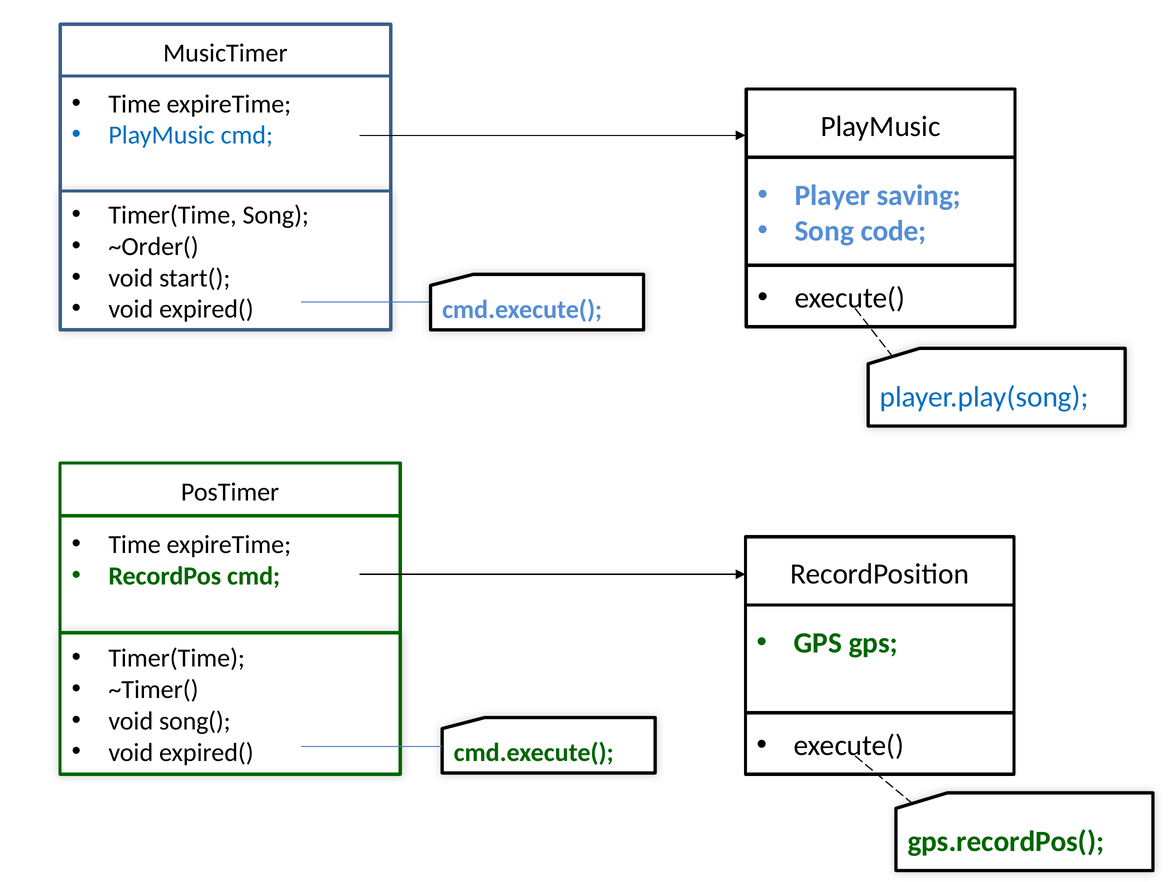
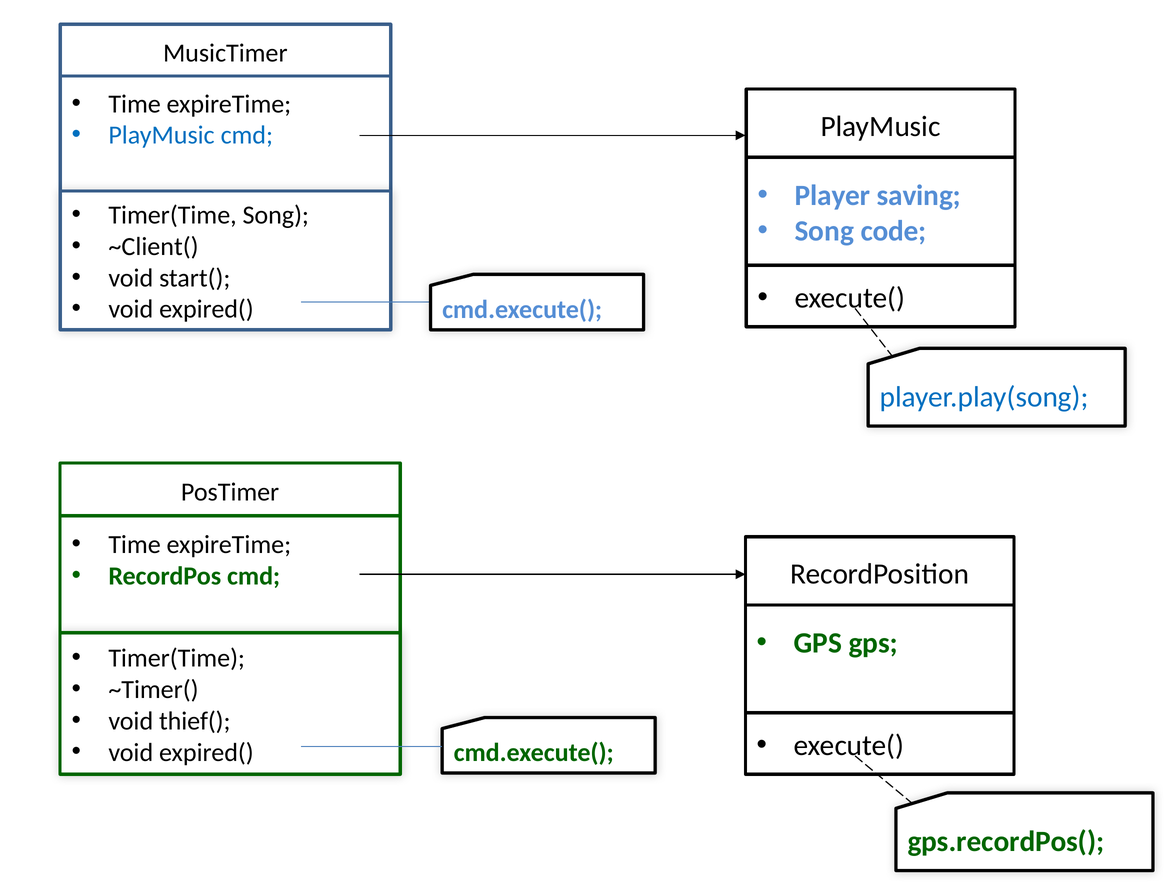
~Order(: ~Order( -> ~Client(
song(: song( -> thief(
